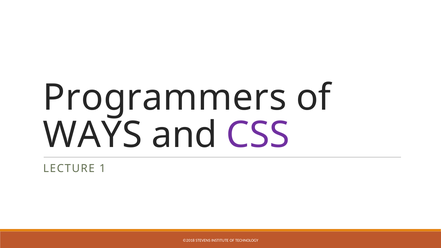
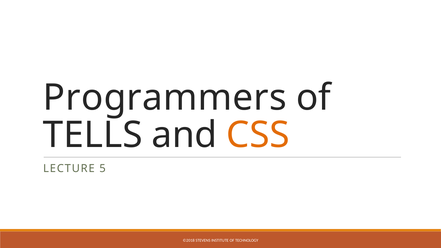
WAYS: WAYS -> TELLS
CSS colour: purple -> orange
1: 1 -> 5
